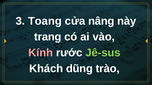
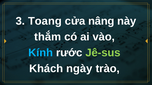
trang: trang -> thắm
Kính colour: pink -> light blue
dũng: dũng -> ngày
